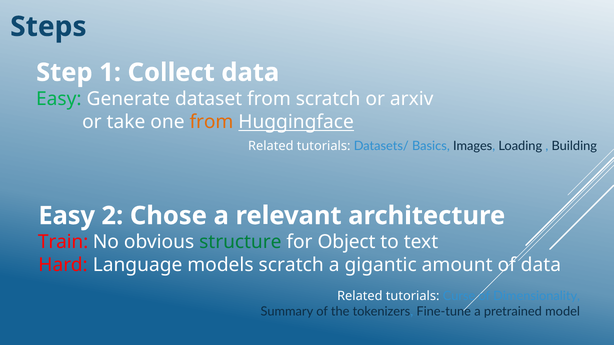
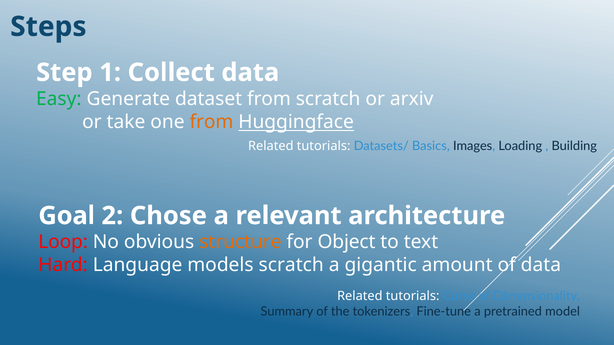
Easy at (67, 216): Easy -> Goal
Train: Train -> Loop
structure colour: green -> orange
